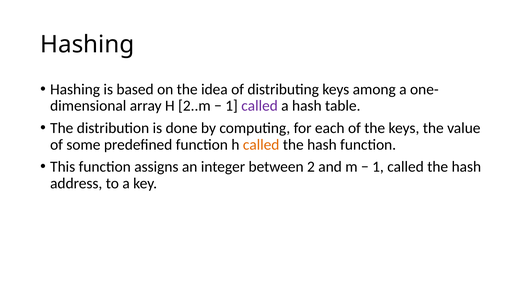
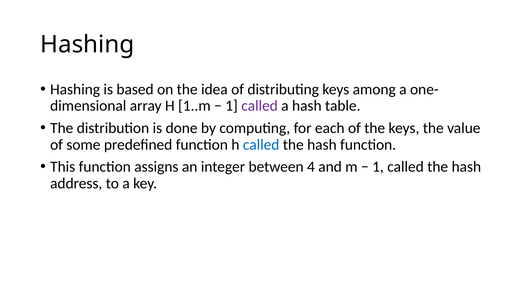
2..m: 2..m -> 1..m
called at (261, 145) colour: orange -> blue
2: 2 -> 4
